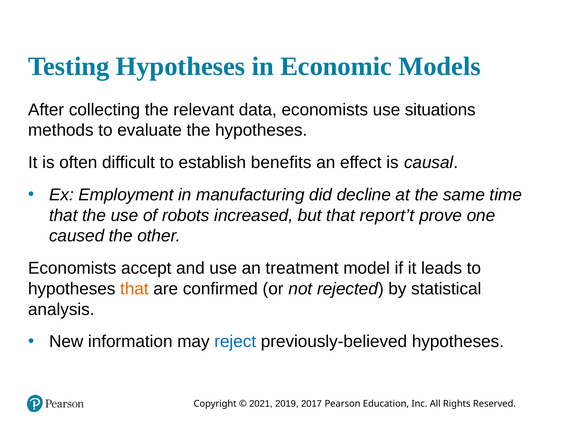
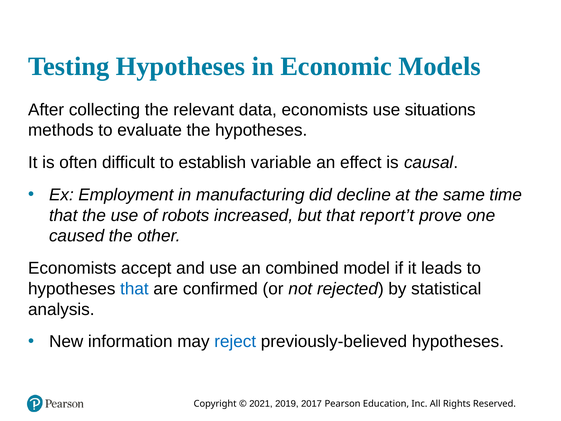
benefits: benefits -> variable
treatment: treatment -> combined
that at (134, 289) colour: orange -> blue
